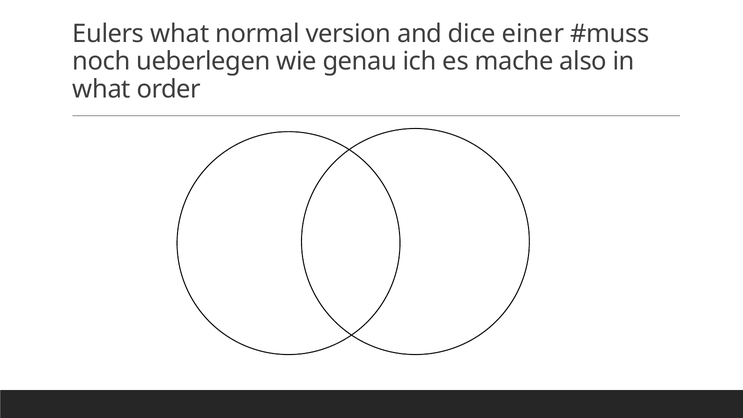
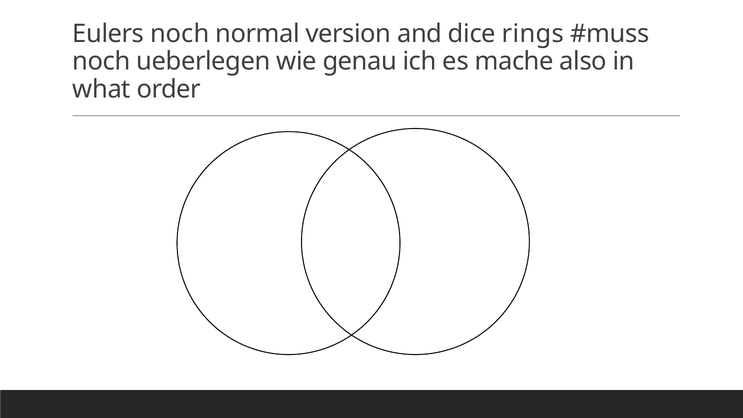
Eulers what: what -> noch
einer: einer -> rings
